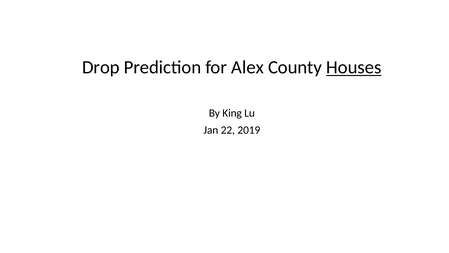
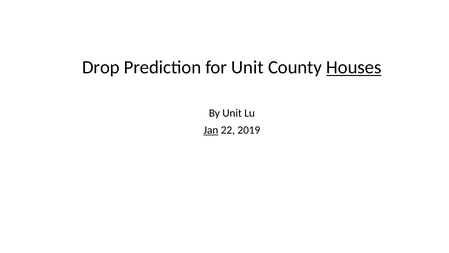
for Alex: Alex -> Unit
By King: King -> Unit
Jan underline: none -> present
